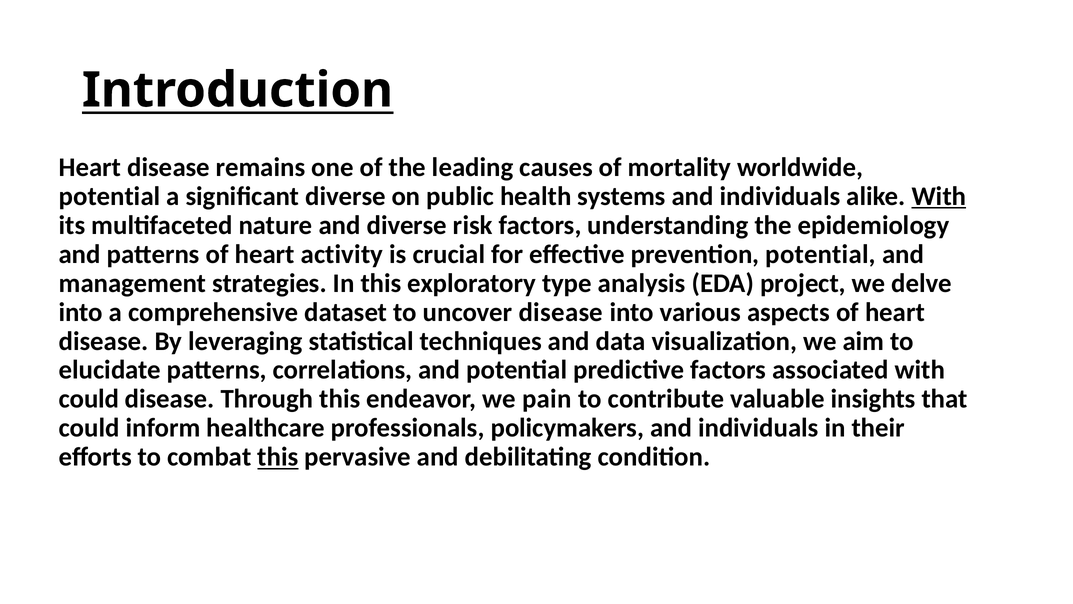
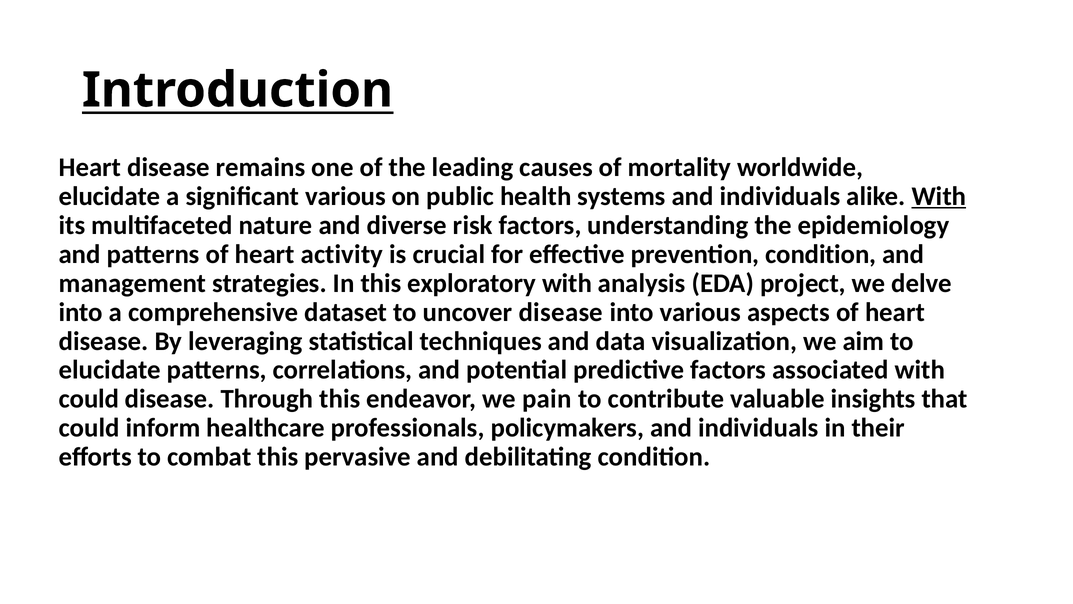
potential at (110, 196): potential -> elucidate
significant diverse: diverse -> various
prevention potential: potential -> condition
exploratory type: type -> with
this at (278, 457) underline: present -> none
